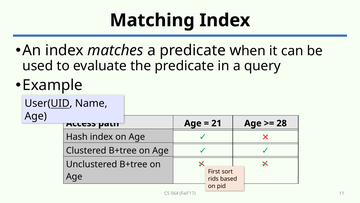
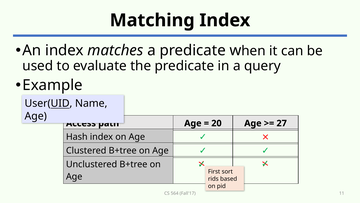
21: 21 -> 20
28: 28 -> 27
